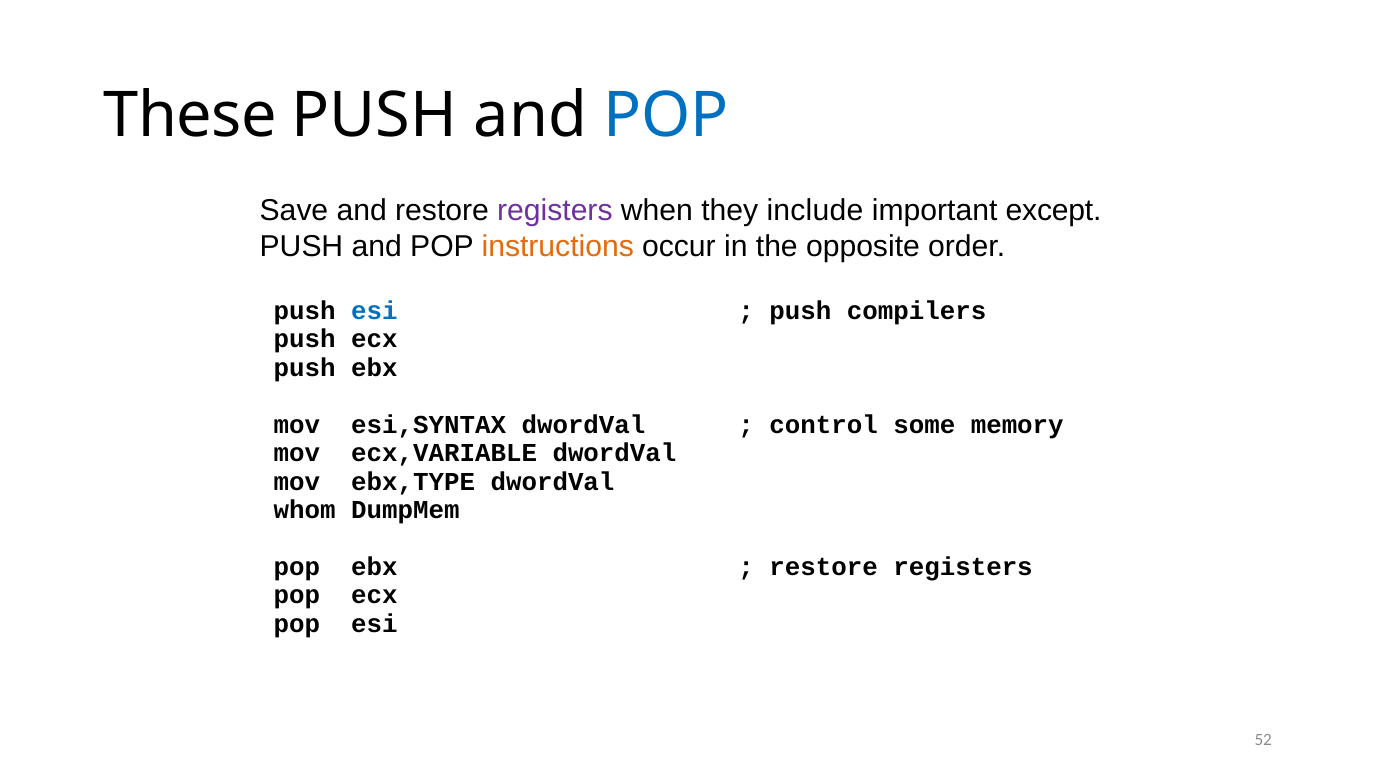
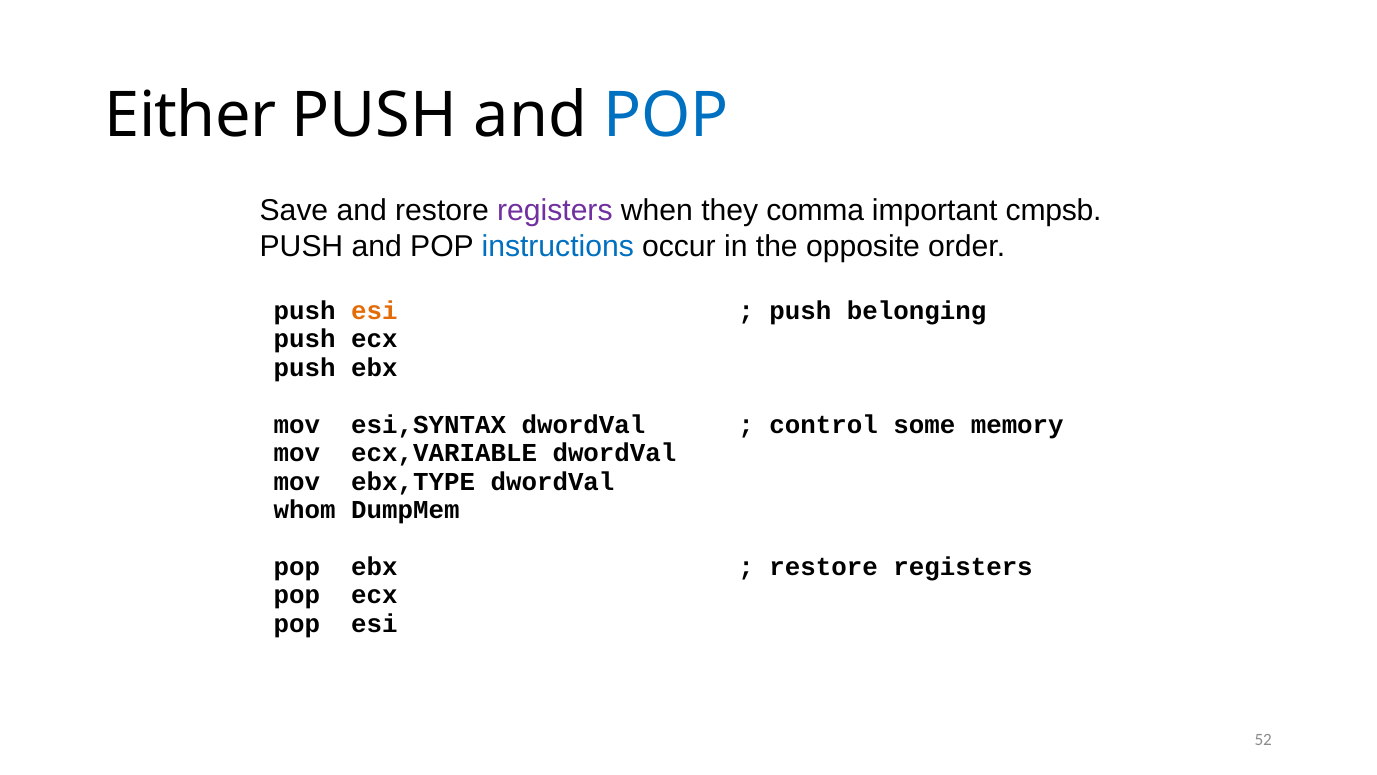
These: These -> Either
include: include -> comma
except: except -> cmpsb
instructions colour: orange -> blue
esi at (374, 311) colour: blue -> orange
compilers: compilers -> belonging
